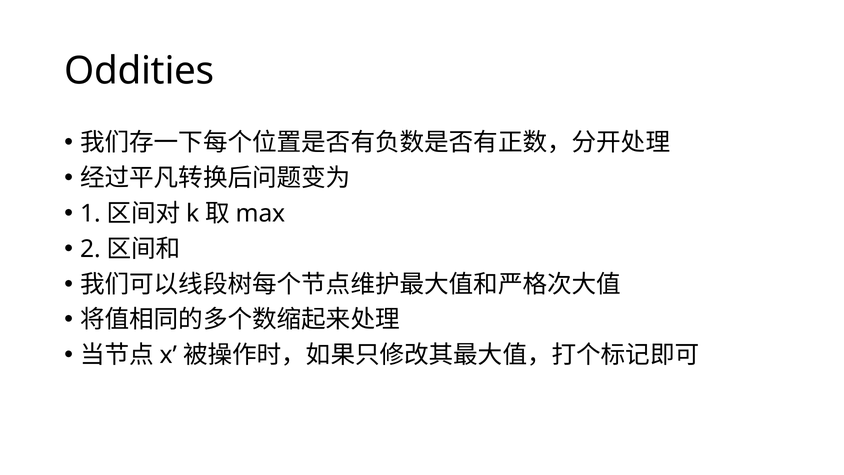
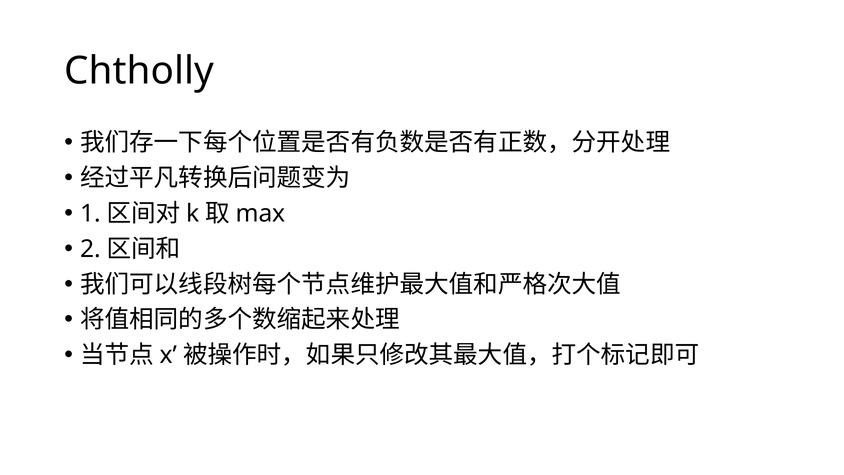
Oddities: Oddities -> Chtholly
